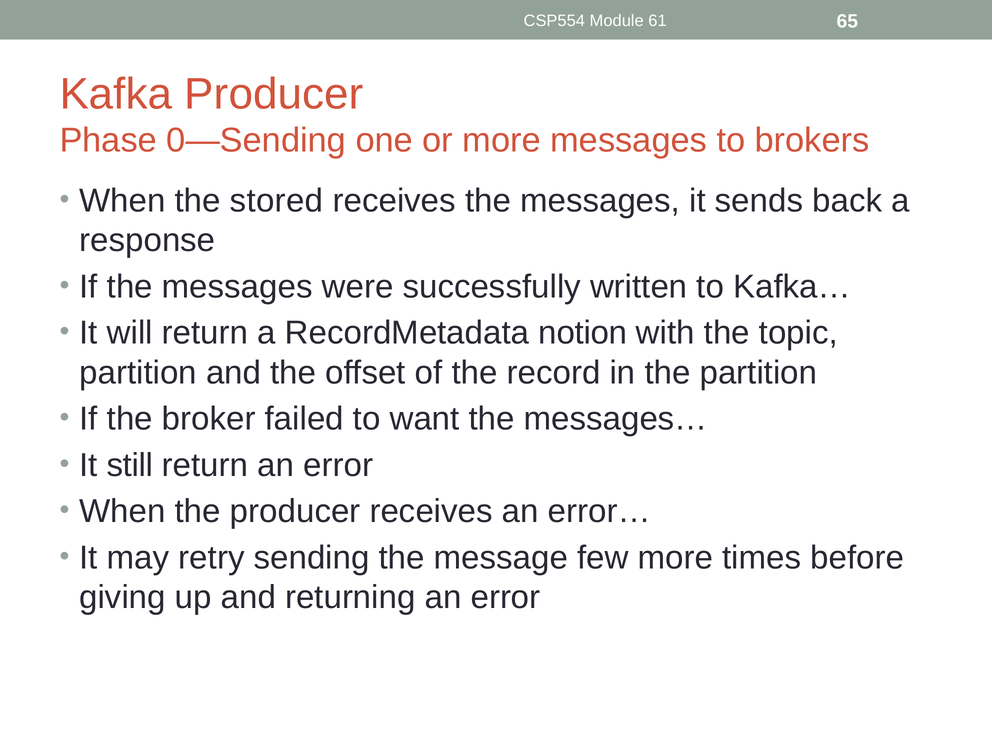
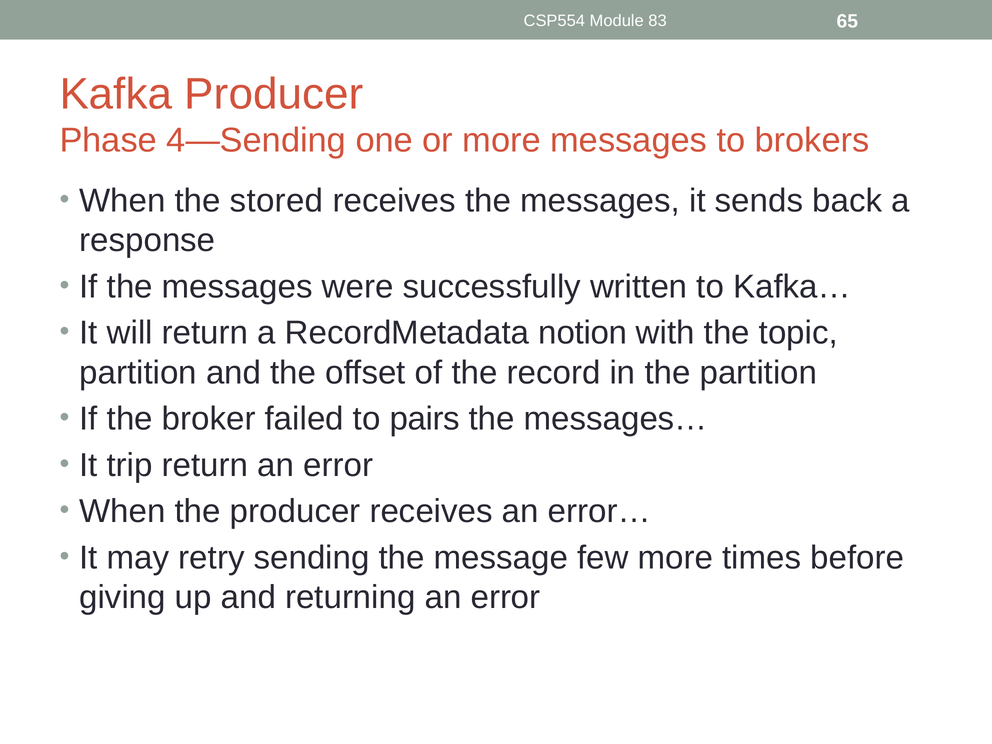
61: 61 -> 83
0—Sending: 0—Sending -> 4—Sending
want: want -> pairs
still: still -> trip
